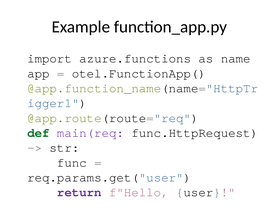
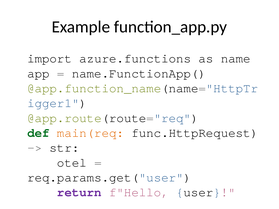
otel.FunctionApp(: otel.FunctionApp( -> name.FunctionApp(
main(req colour: purple -> orange
func: func -> otel
